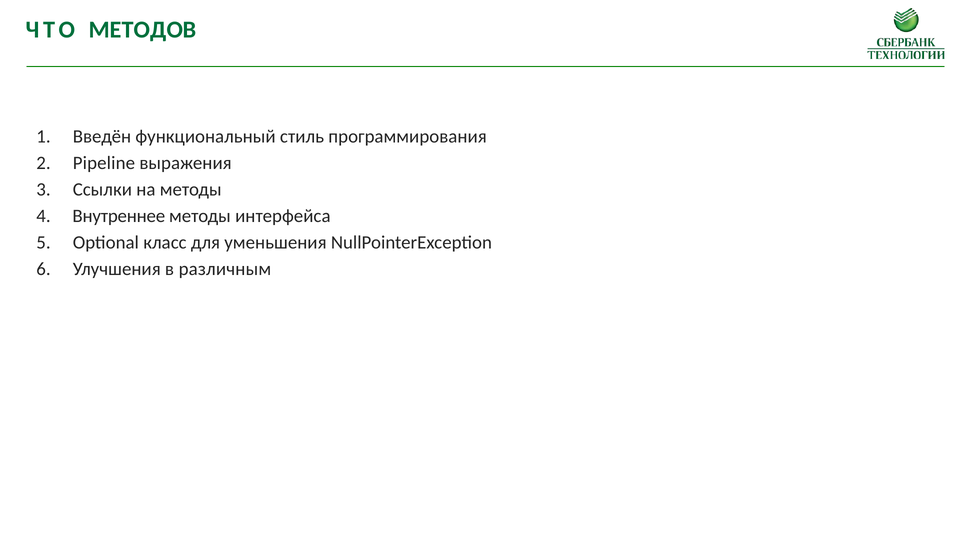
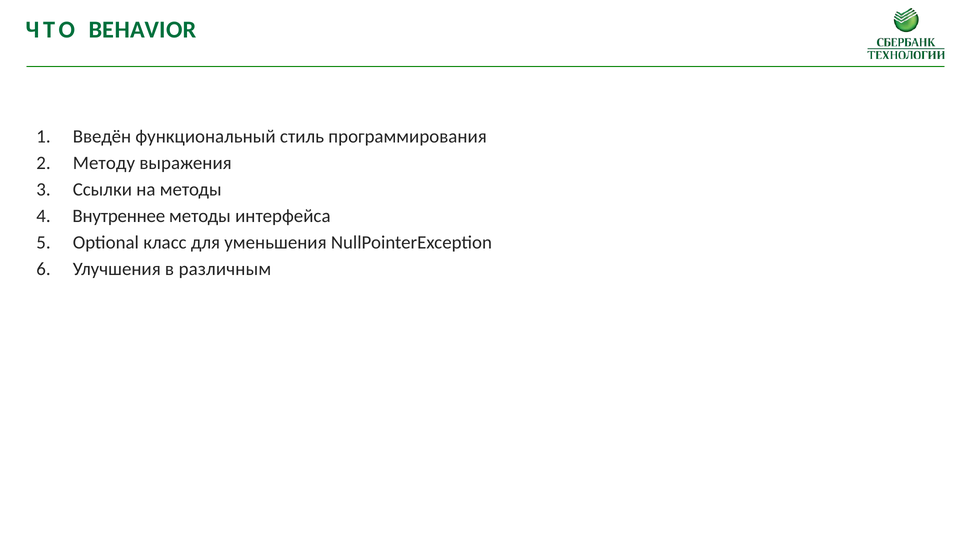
МЕТОДОВ: МЕТОДОВ -> BEHAVIOR
Pipeline: Pipeline -> Методу
